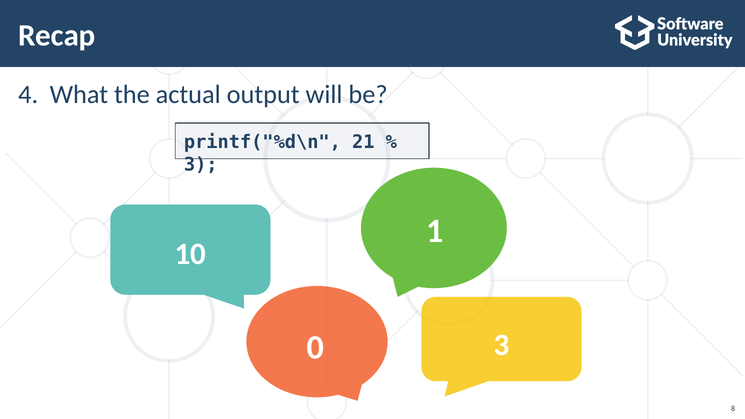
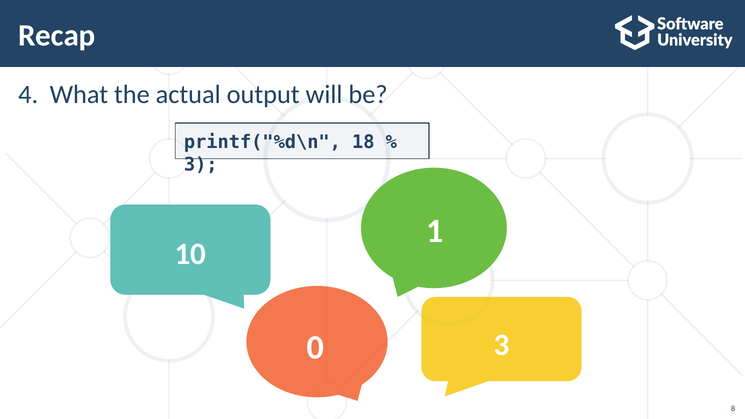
21: 21 -> 18
